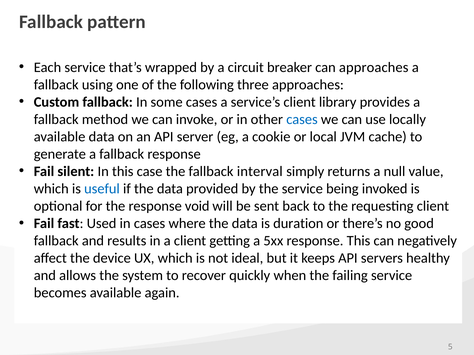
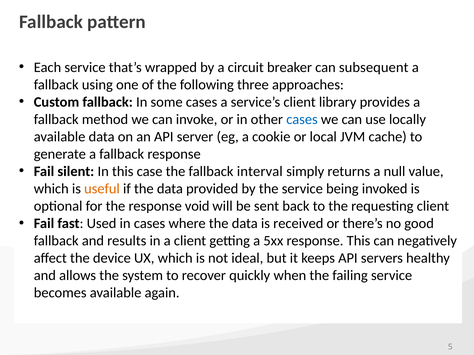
can approaches: approaches -> subsequent
useful colour: blue -> orange
duration: duration -> received
